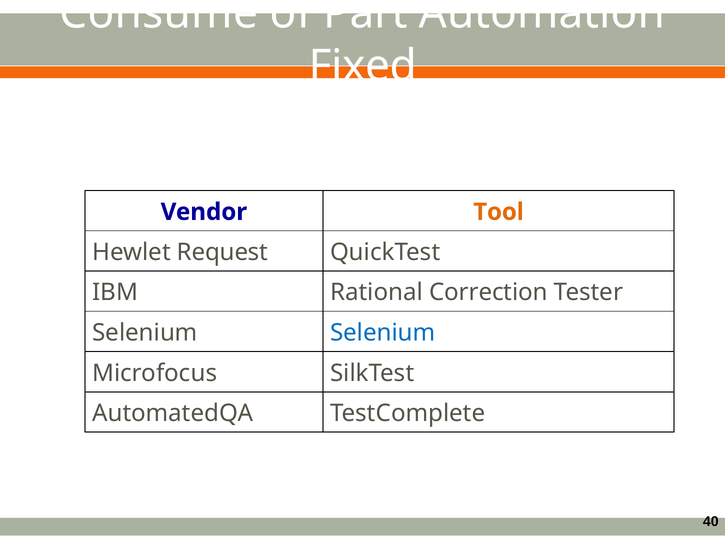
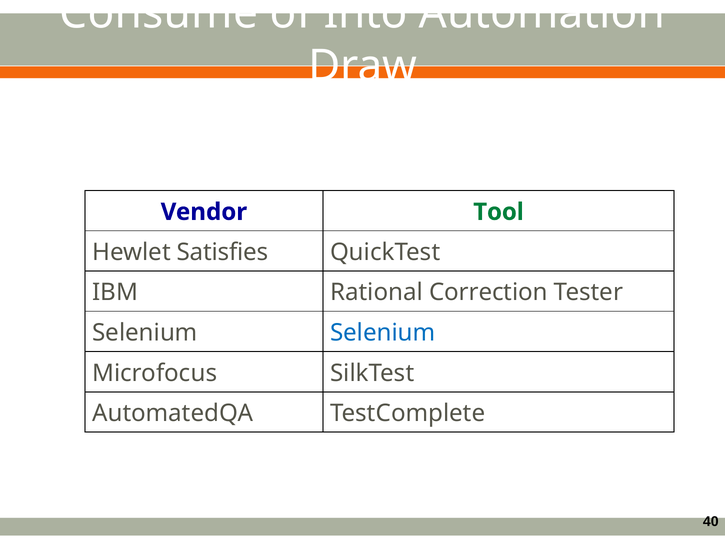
Part: Part -> Into
Fixed: Fixed -> Draw
Tool colour: orange -> green
Request: Request -> Satisfies
